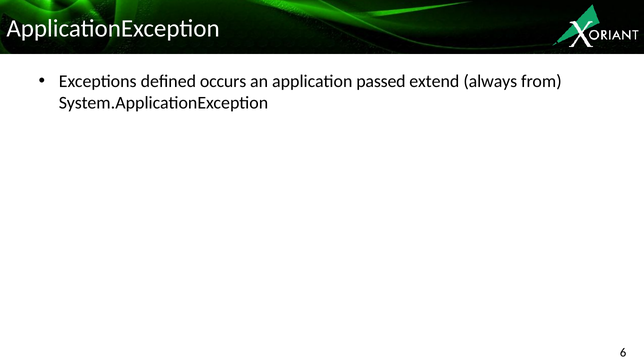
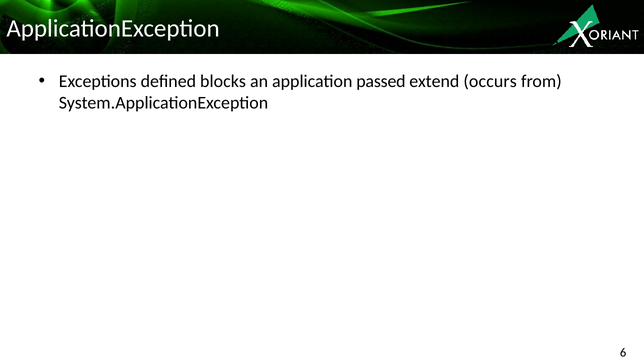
occurs: occurs -> blocks
always: always -> occurs
